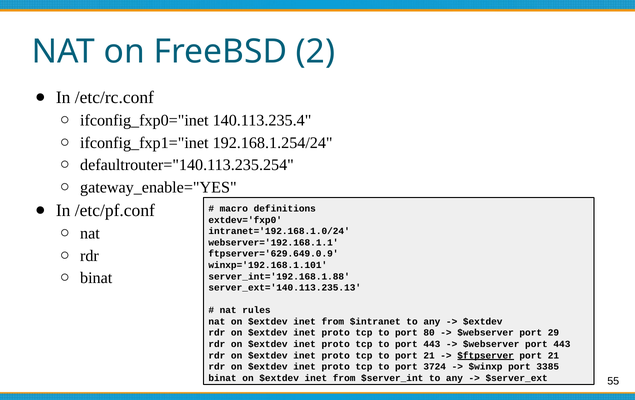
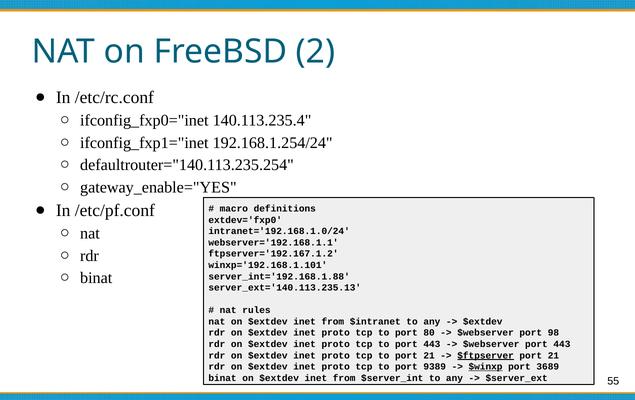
ftpserver='629.649.0.9: ftpserver='629.649.0.9 -> ftpserver='192.167.1.2
29: 29 -> 98
3724: 3724 -> 9389
$winxp underline: none -> present
3385: 3385 -> 3689
